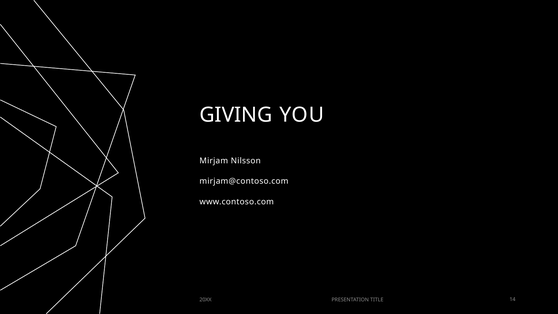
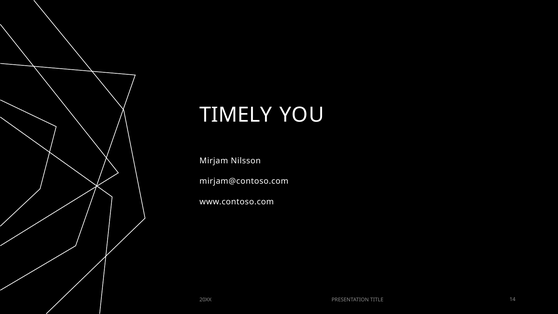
GIVING: GIVING -> TIMELY
